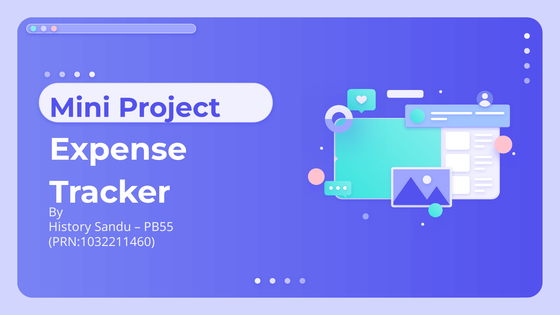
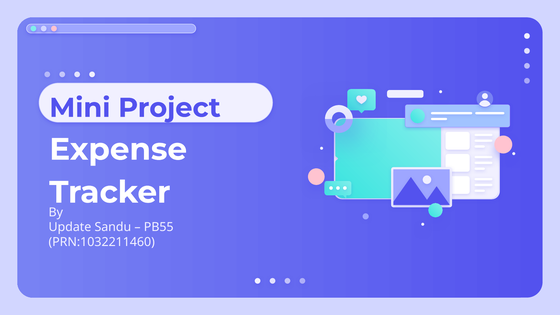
History: History -> Update
